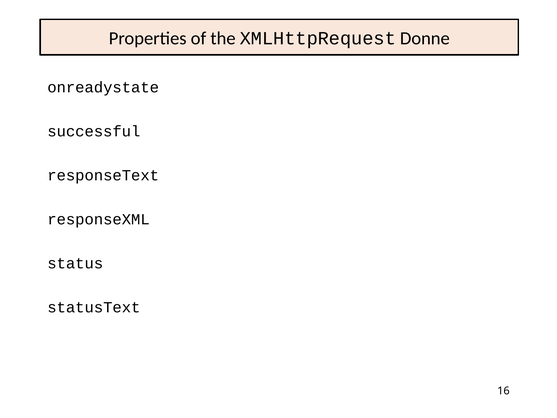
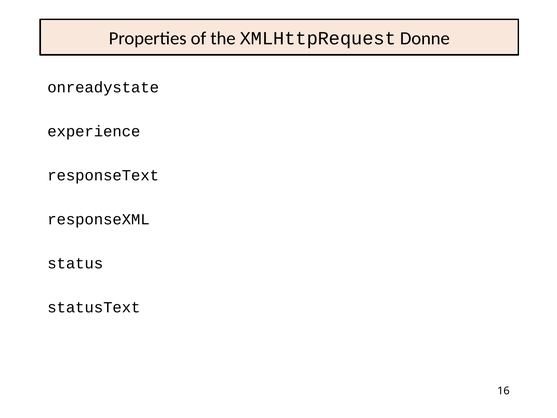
successful: successful -> experience
